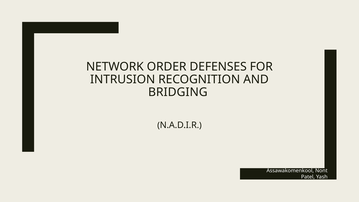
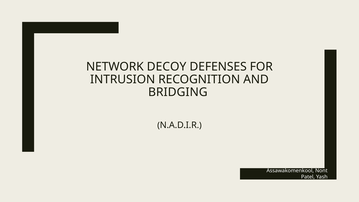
ORDER: ORDER -> DECOY
